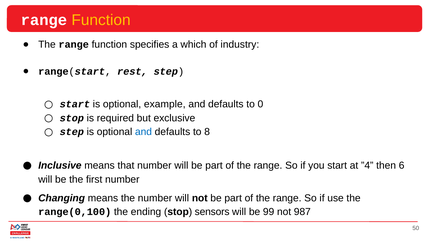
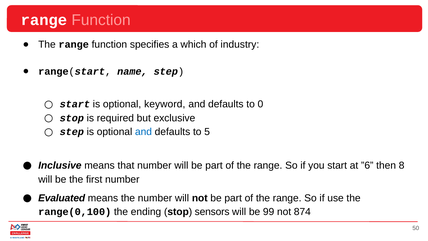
Function at (101, 20) colour: yellow -> pink
rest: rest -> name
example: example -> keyword
8: 8 -> 5
”4: ”4 -> ”6
6: 6 -> 8
Changing: Changing -> Evaluated
987: 987 -> 874
